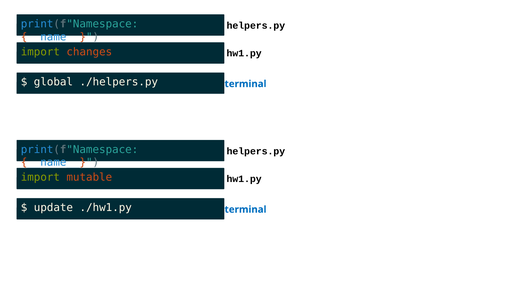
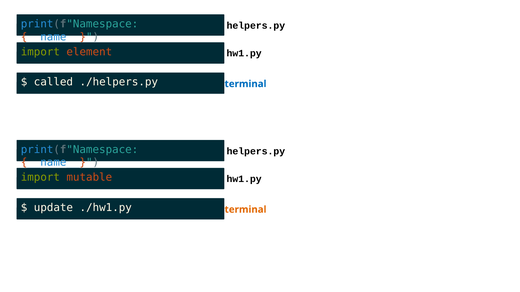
changes: changes -> element
global: global -> called
terminal at (245, 210) colour: blue -> orange
